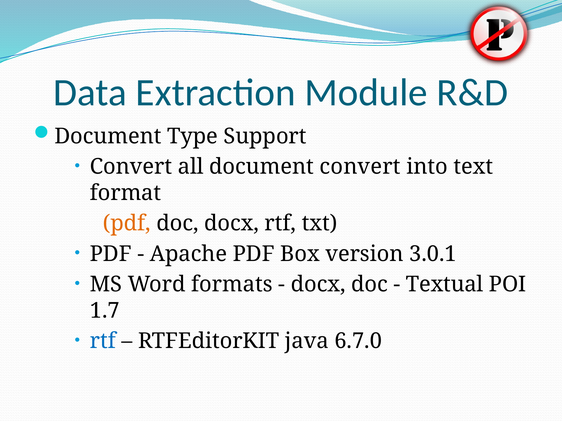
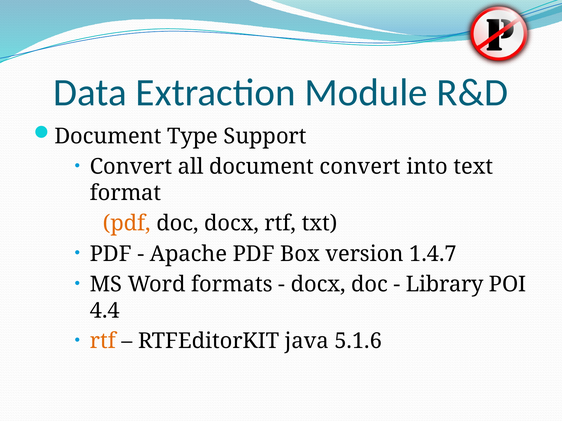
3.0.1: 3.0.1 -> 1.4.7
Textual: Textual -> Library
1.7: 1.7 -> 4.4
rtf at (103, 341) colour: blue -> orange
6.7.0: 6.7.0 -> 5.1.6
